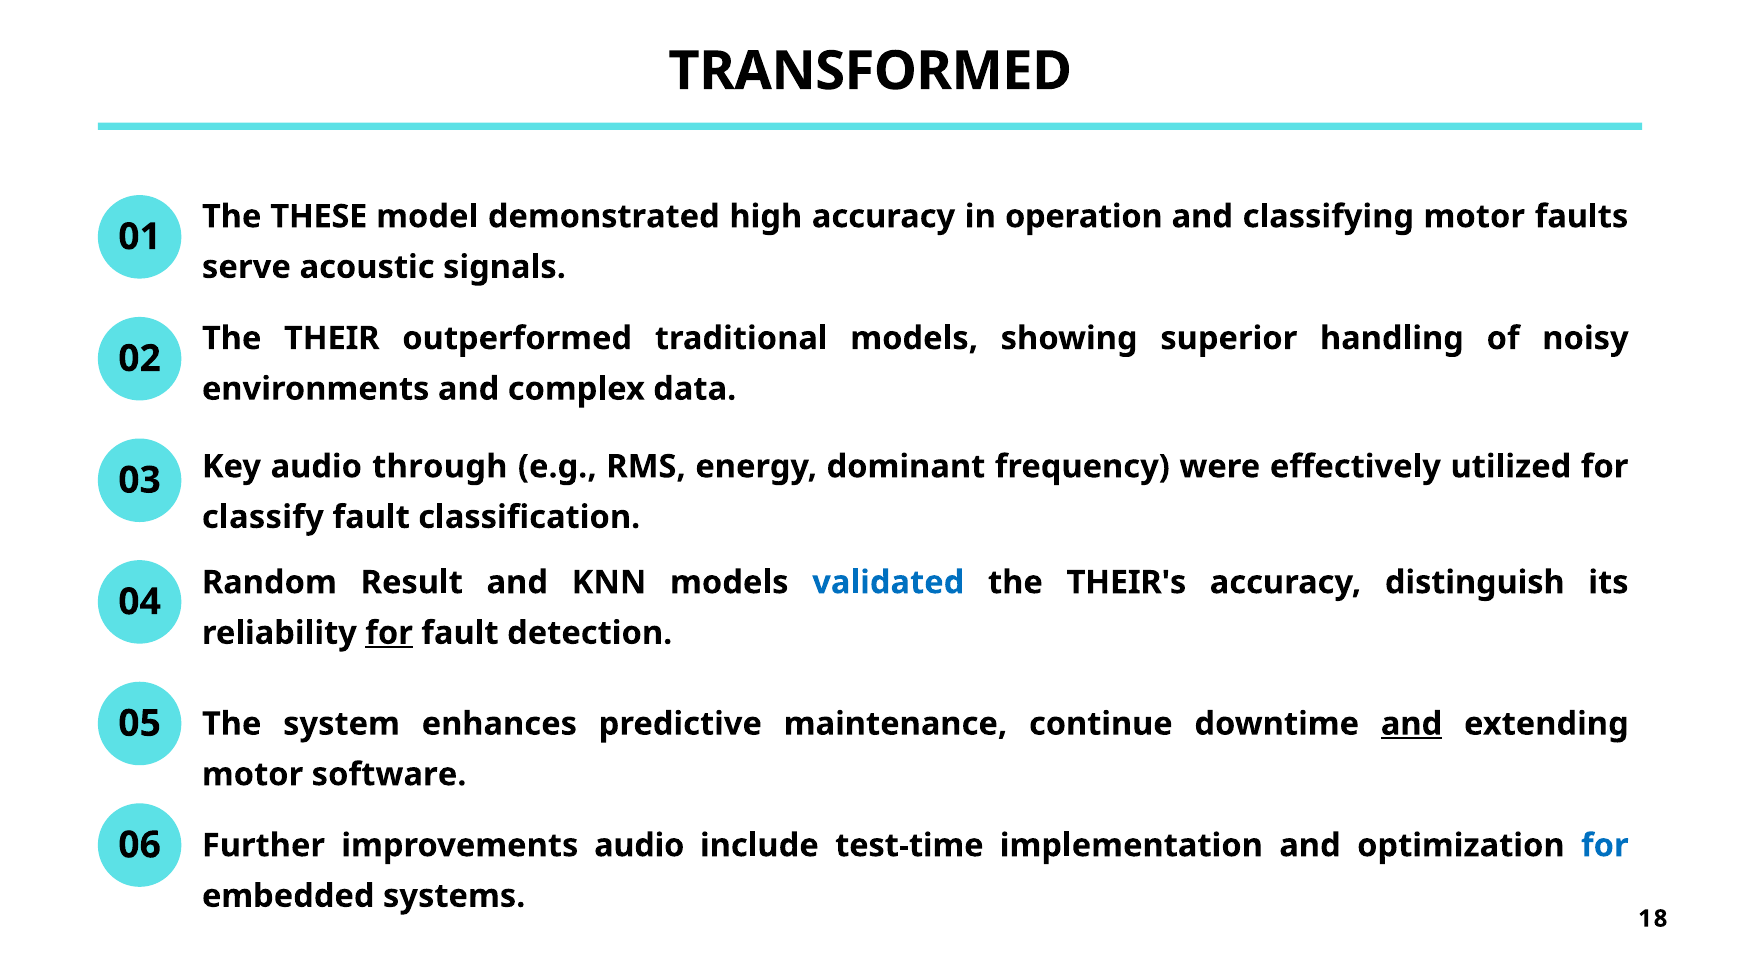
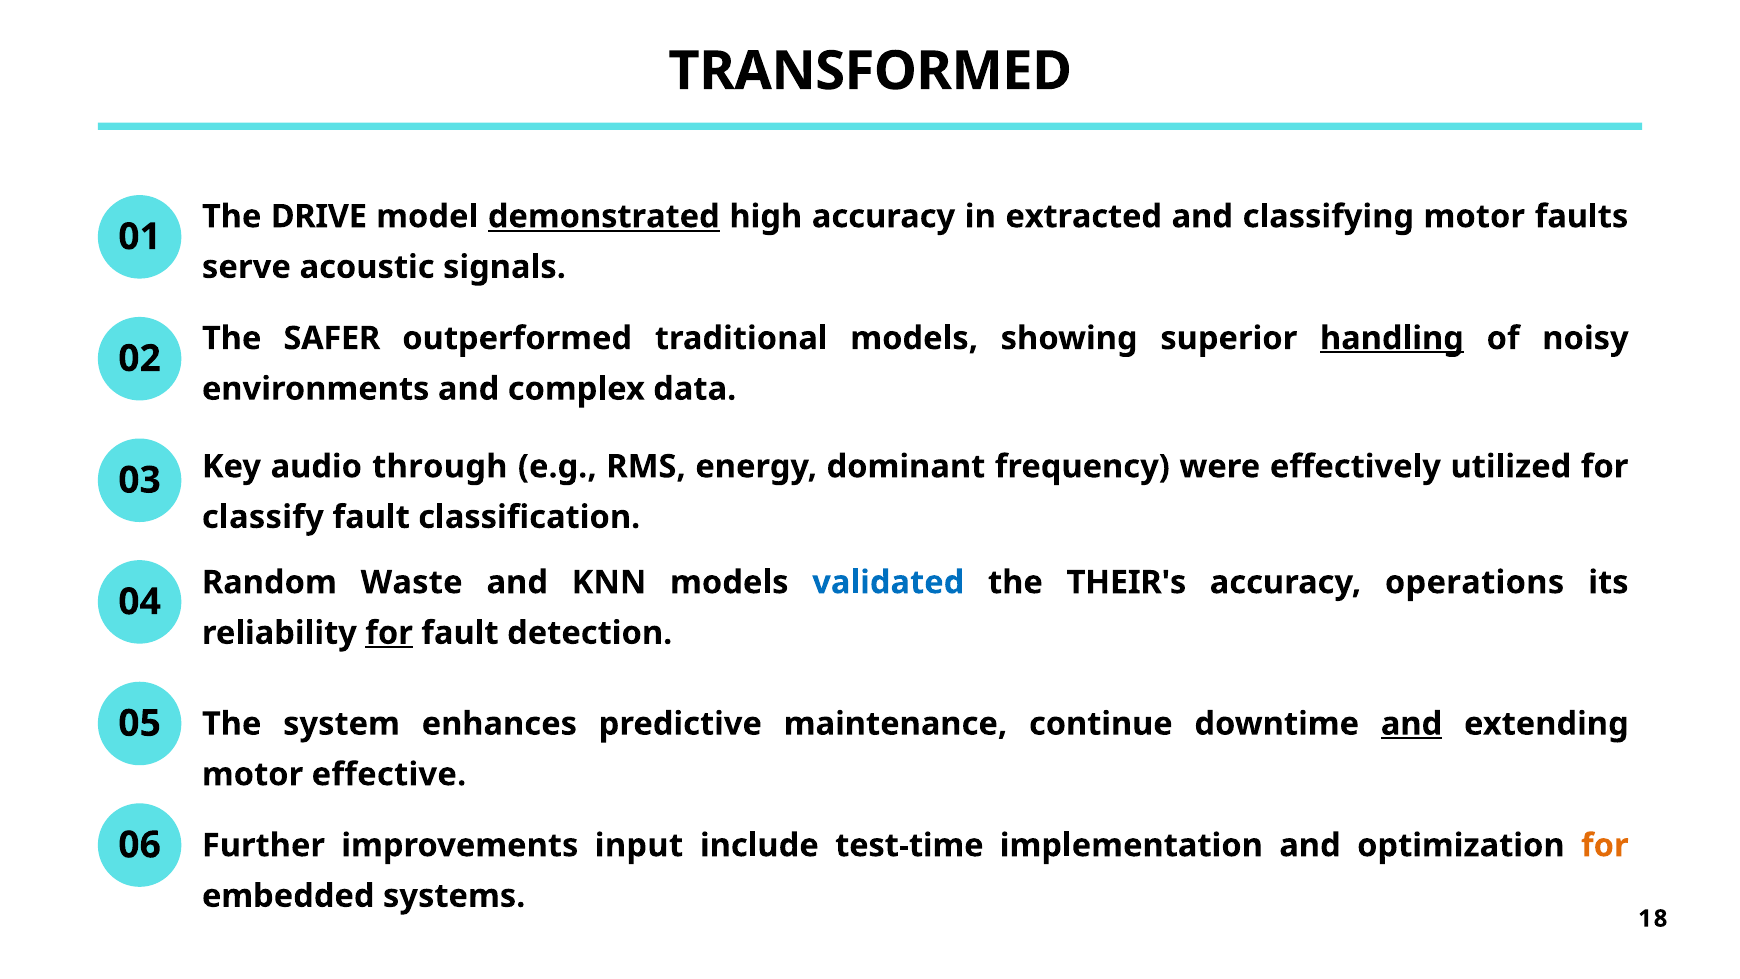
THESE: THESE -> DRIVE
demonstrated underline: none -> present
operation: operation -> extracted
THEIR: THEIR -> SAFER
handling underline: none -> present
Result: Result -> Waste
distinguish: distinguish -> operations
software: software -> effective
improvements audio: audio -> input
for at (1605, 845) colour: blue -> orange
